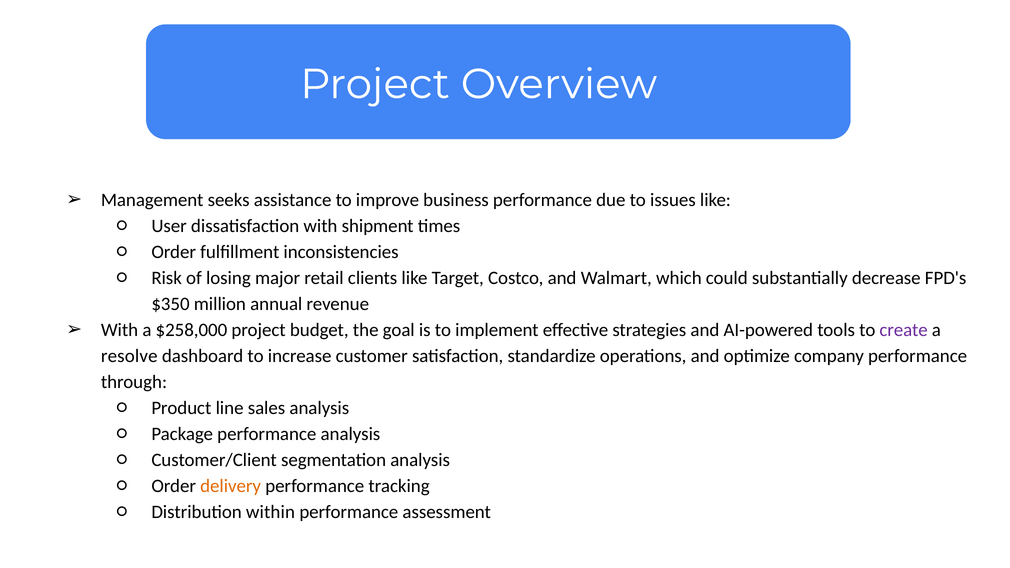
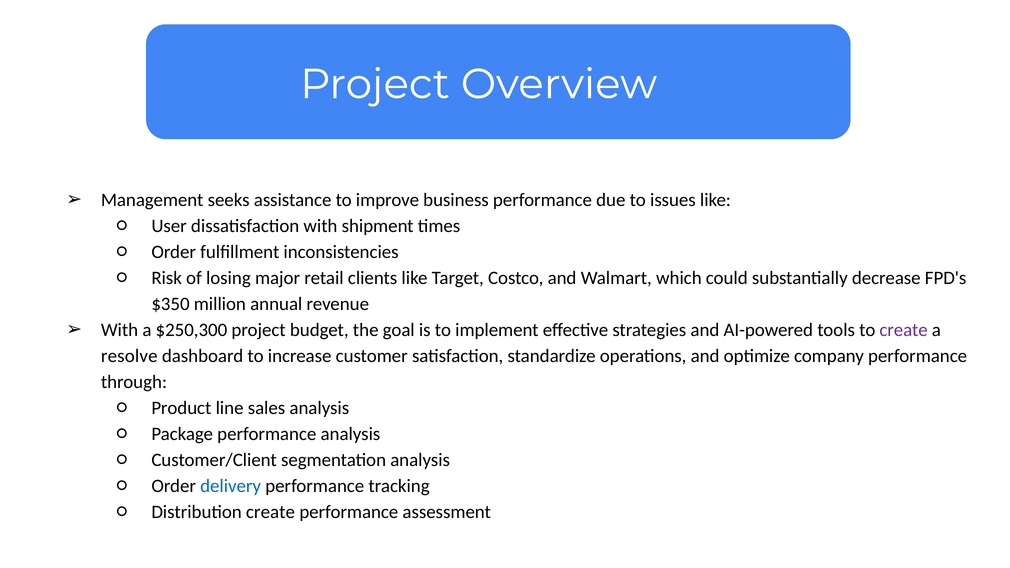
$258,000: $258,000 -> $250,300
delivery colour: orange -> blue
Distribution within: within -> create
